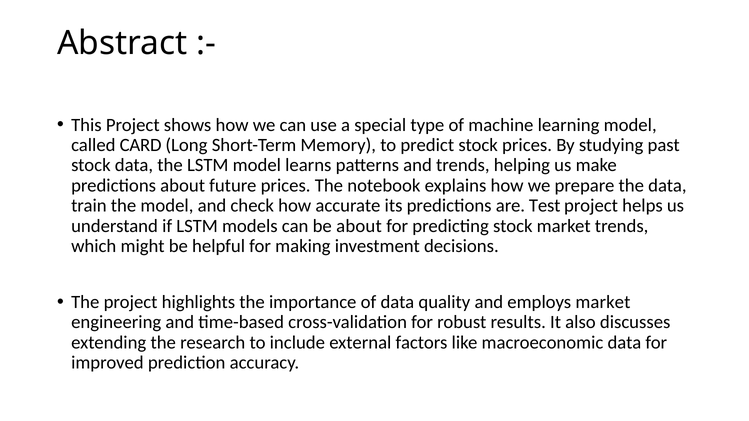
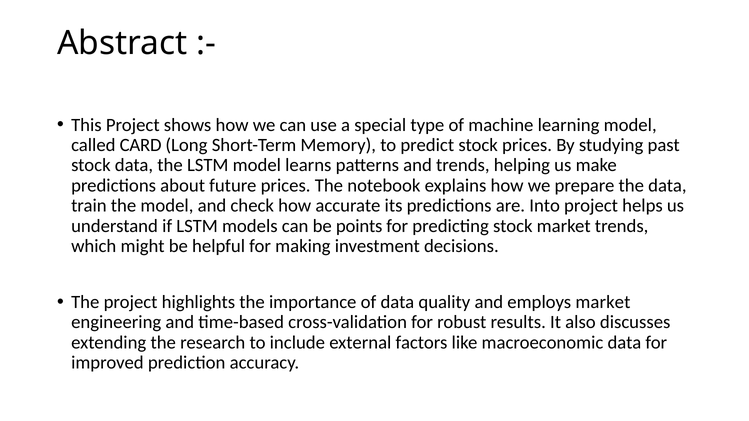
Test: Test -> Into
be about: about -> points
